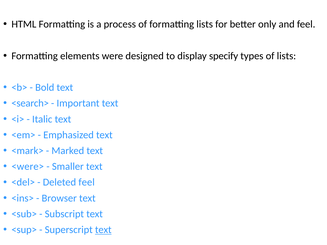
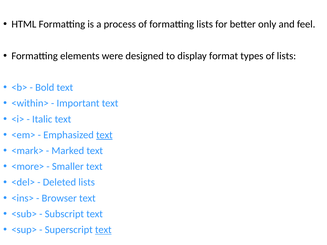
specify: specify -> format
<search>: <search> -> <within>
text at (104, 135) underline: none -> present
<were>: <were> -> <more>
Deleted feel: feel -> lists
